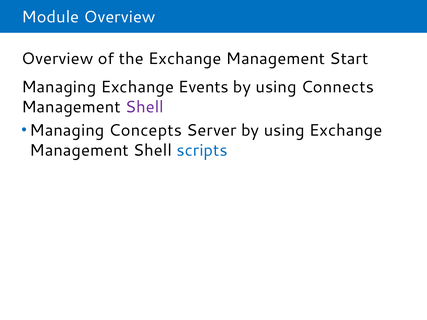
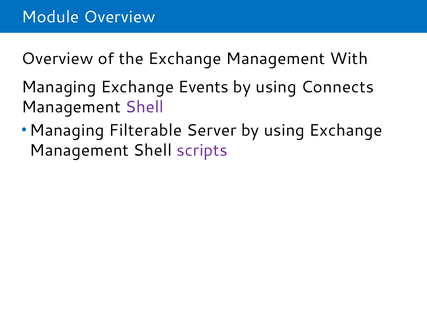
Start: Start -> With
Concepts: Concepts -> Filterable
scripts colour: blue -> purple
